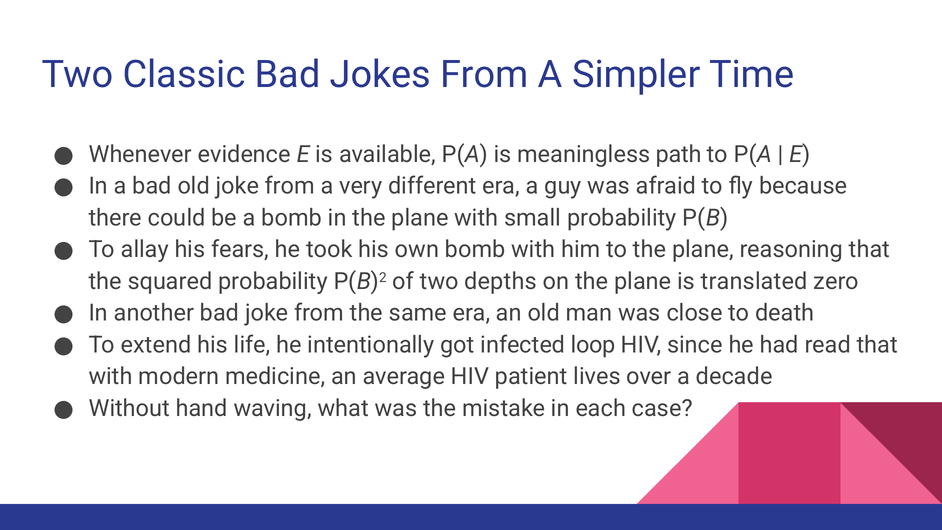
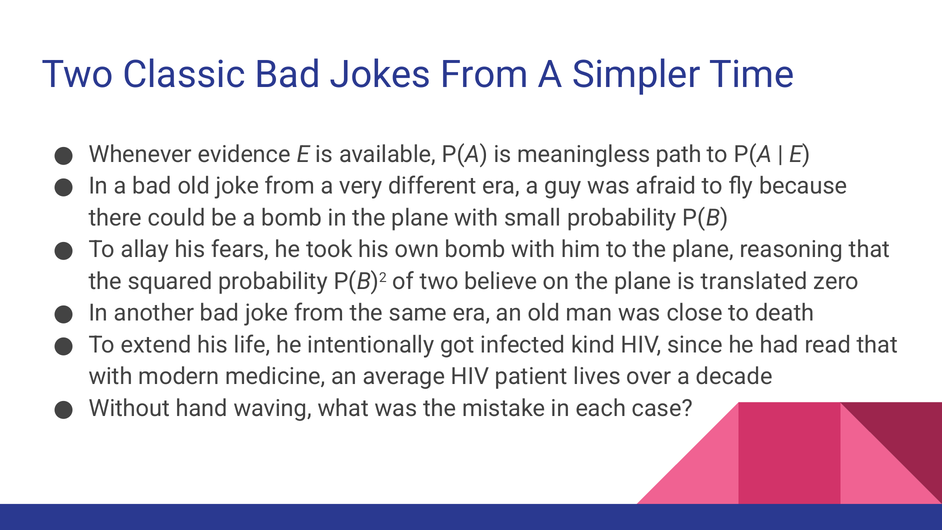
depths: depths -> believe
loop: loop -> kind
